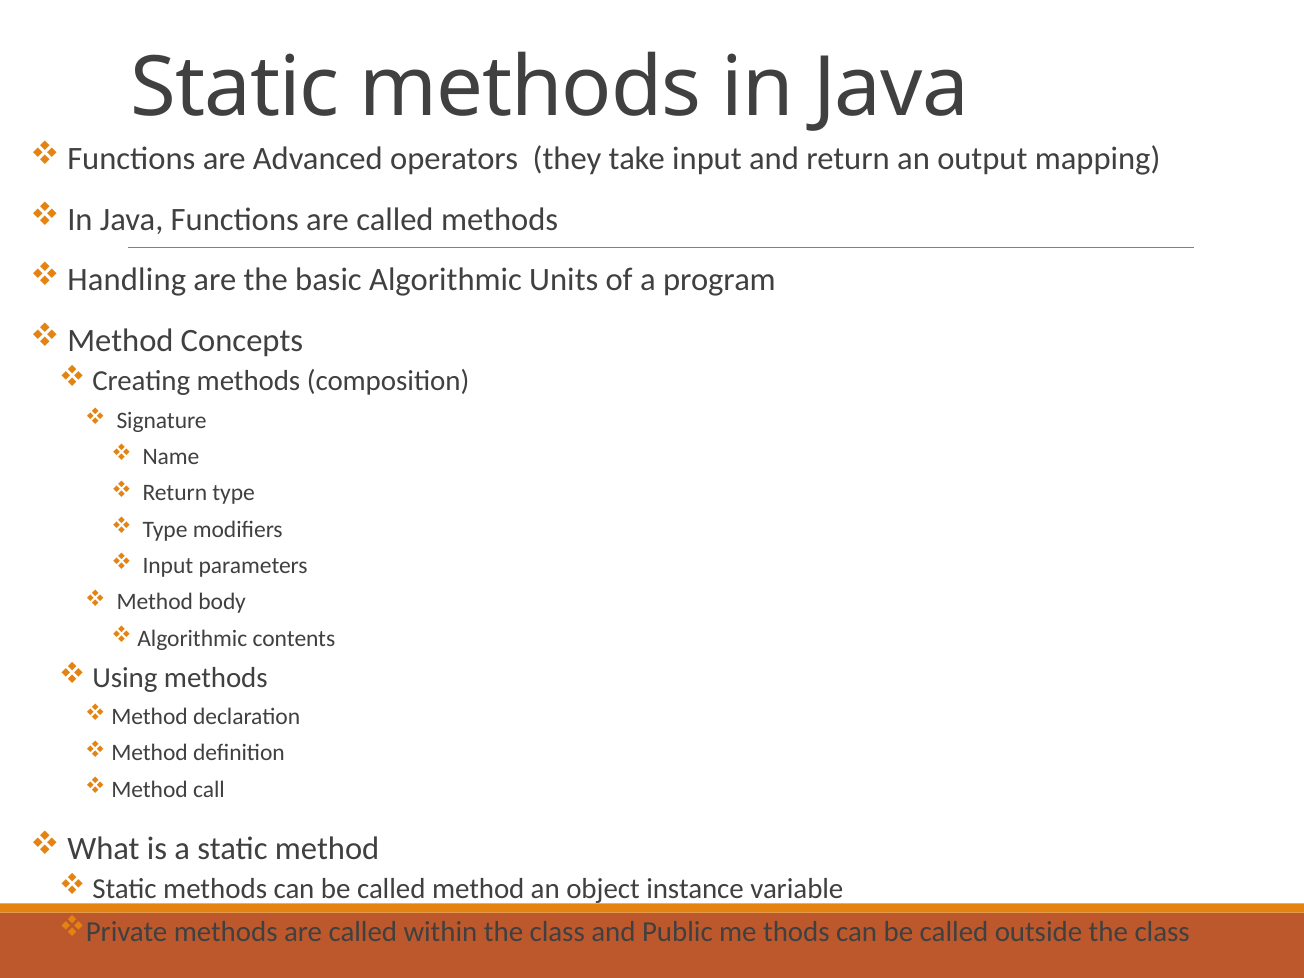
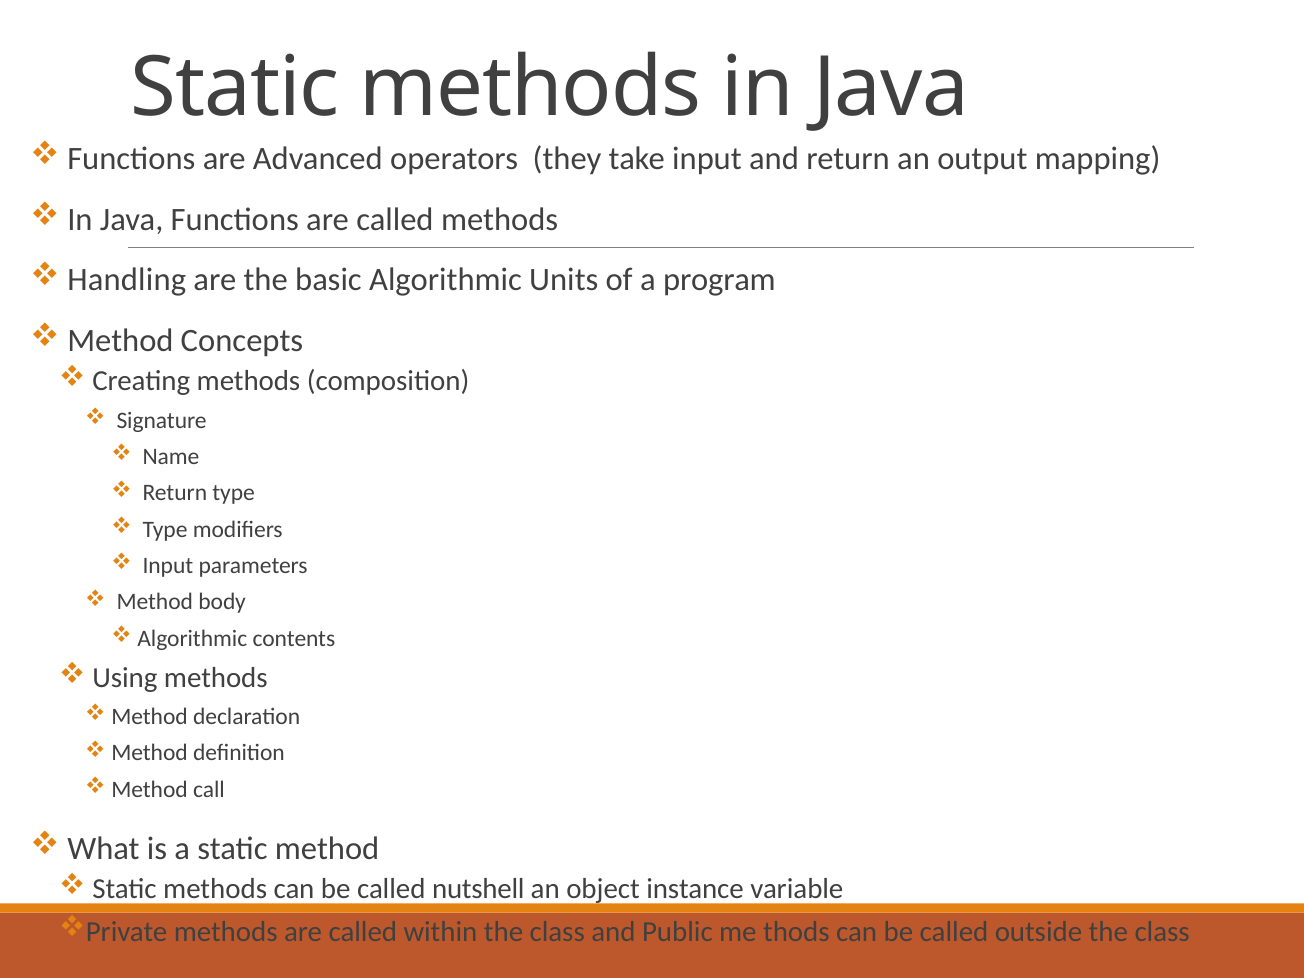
called method: method -> nutshell
